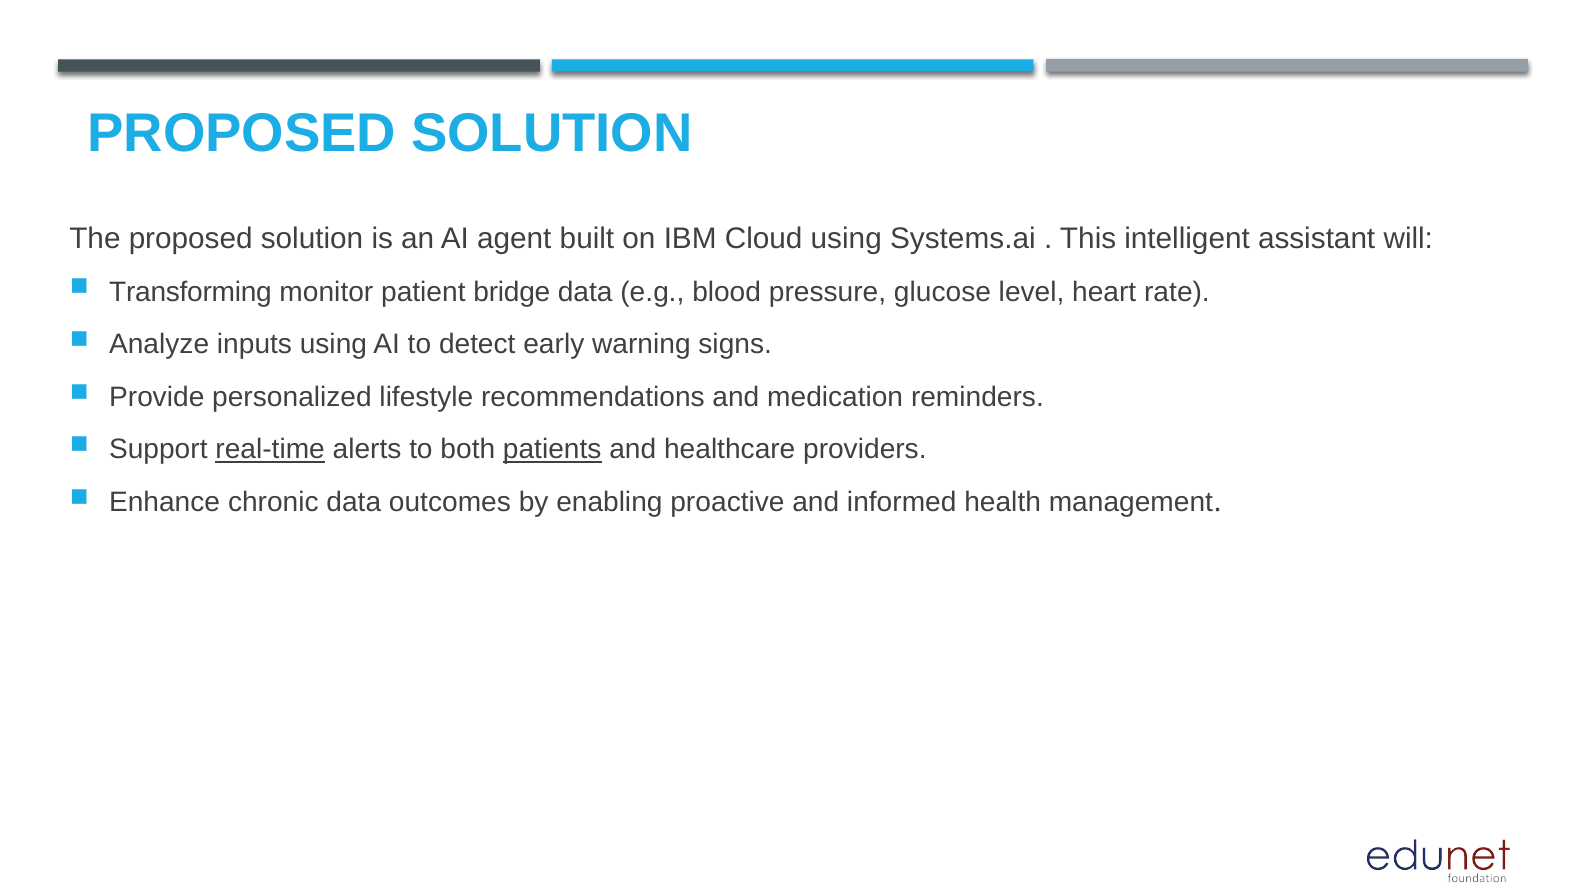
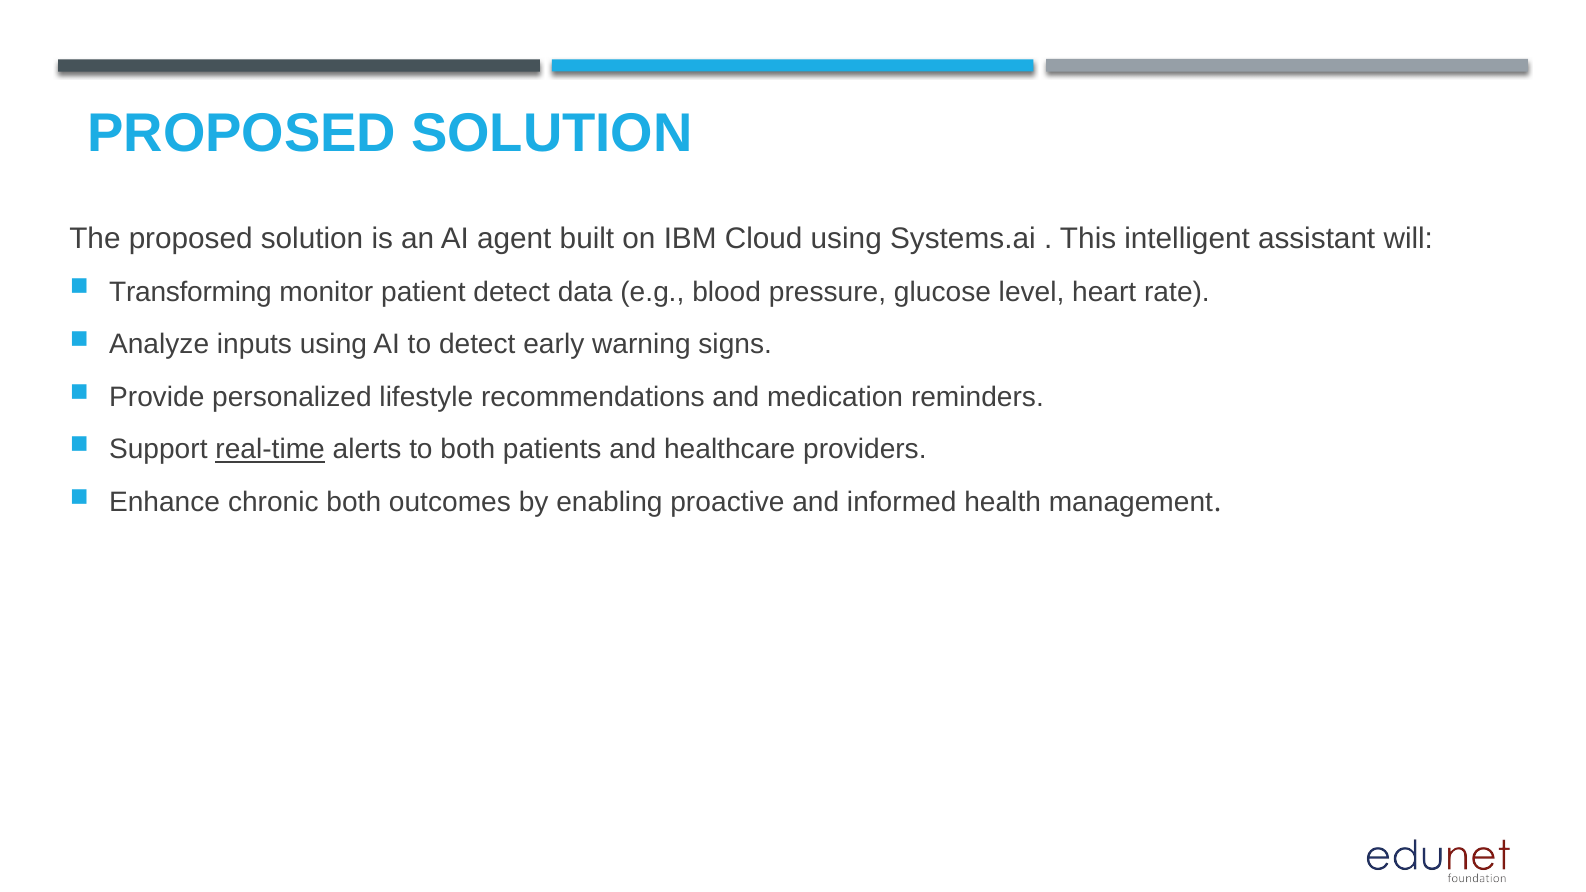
patient bridge: bridge -> detect
patients underline: present -> none
chronic data: data -> both
